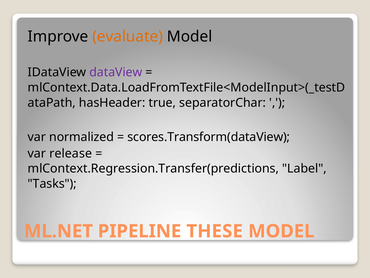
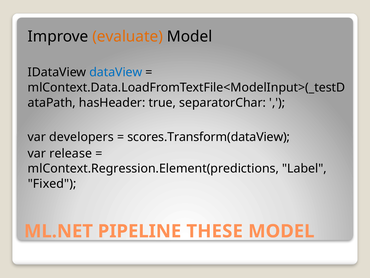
dataView colour: purple -> blue
normalized: normalized -> developers
mlContext.Regression.Transfer(predictions: mlContext.Regression.Transfer(predictions -> mlContext.Regression.Element(predictions
Tasks: Tasks -> Fixed
